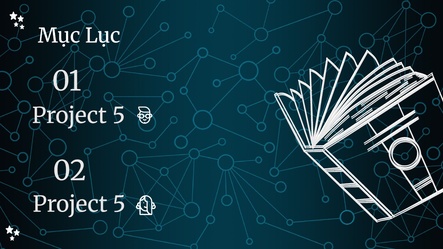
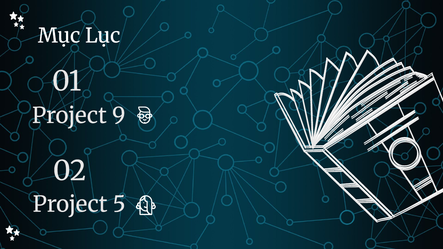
5 at (119, 116): 5 -> 9
